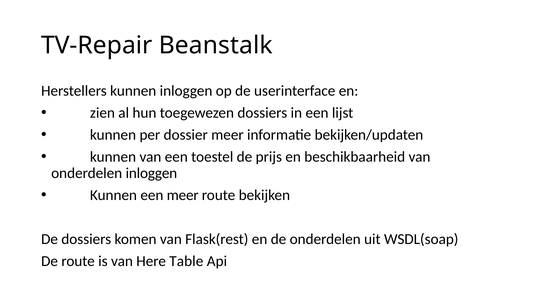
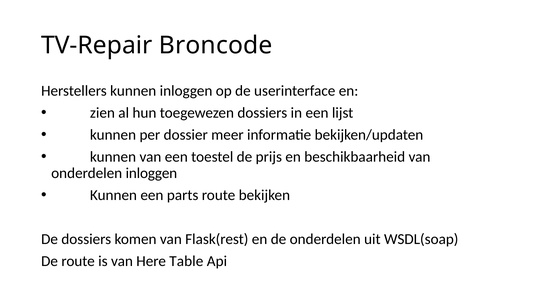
Beanstalk: Beanstalk -> Broncode
een meer: meer -> parts
